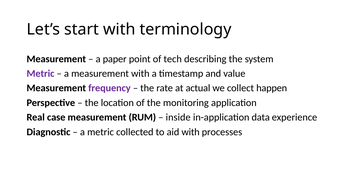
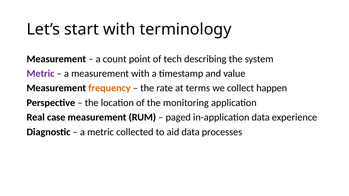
paper: paper -> count
frequency colour: purple -> orange
actual: actual -> terms
inside: inside -> paged
aid with: with -> data
